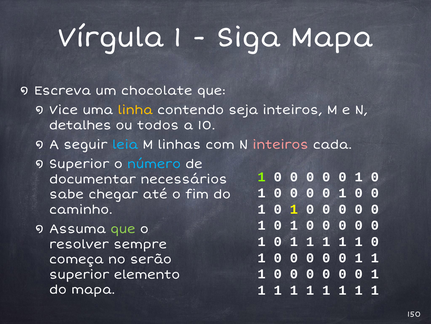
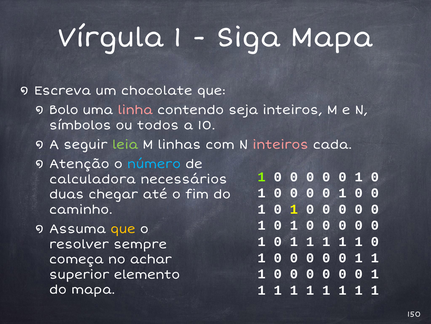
Vice: Vice -> Bolo
linha colour: yellow -> pink
detalhes: detalhes -> símbolos
leia colour: light blue -> light green
Superior at (79, 164): Superior -> Atenção
documentar: documentar -> calculadora
sabe: sabe -> duas
que at (123, 228) colour: light green -> yellow
serão: serão -> achar
